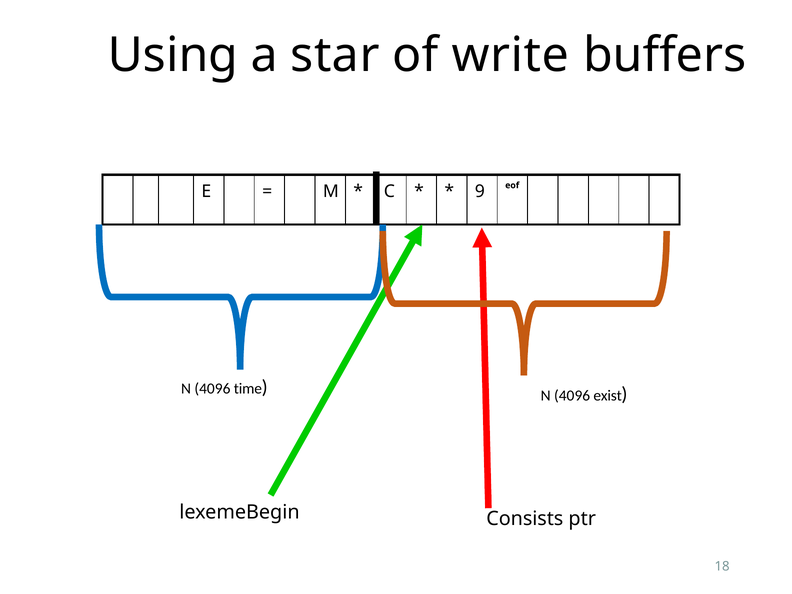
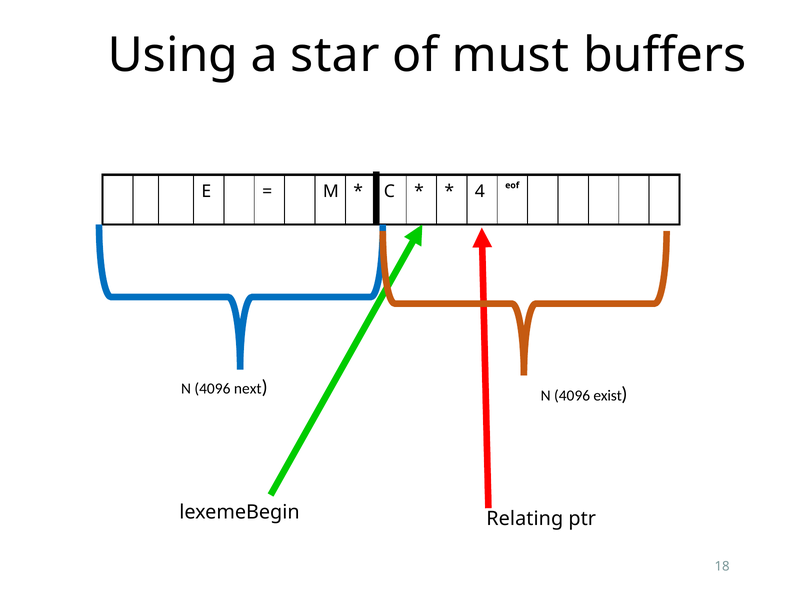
write: write -> must
9: 9 -> 4
time: time -> next
Consists: Consists -> Relating
